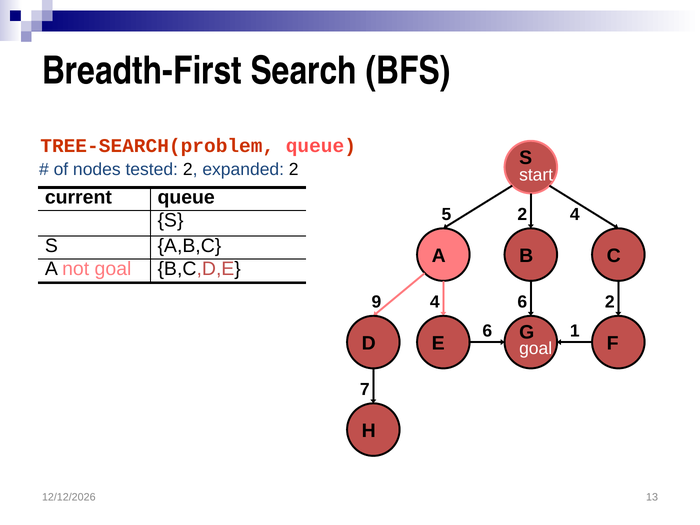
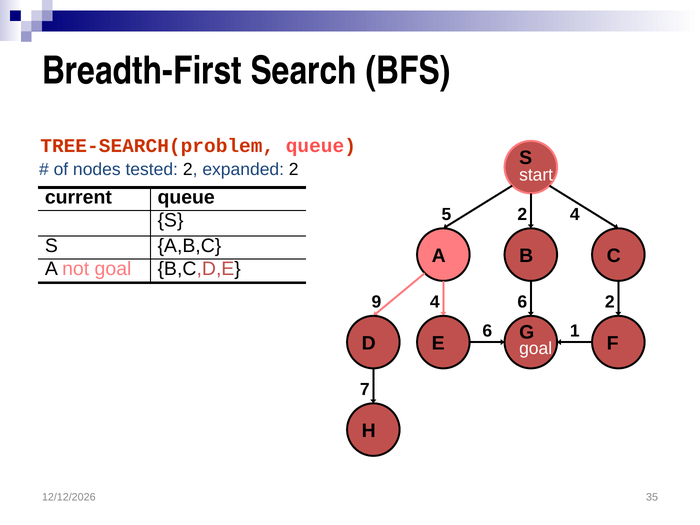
13: 13 -> 35
